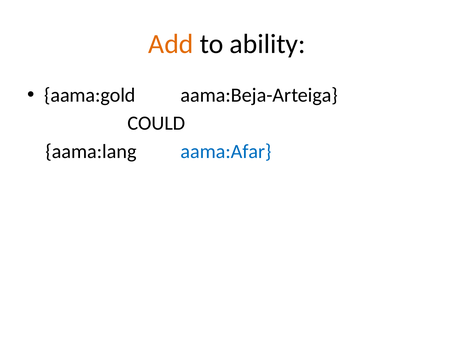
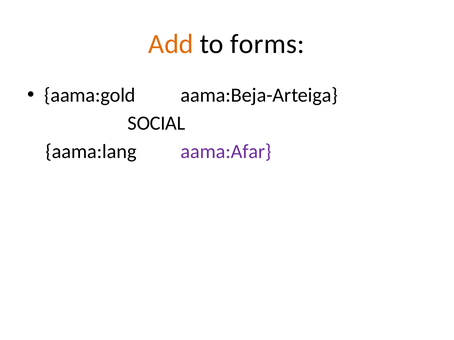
ability: ability -> forms
COULD: COULD -> SOCIAL
aama:Afar colour: blue -> purple
